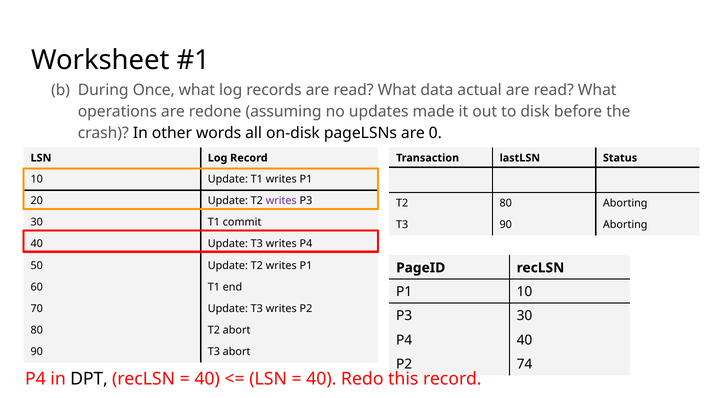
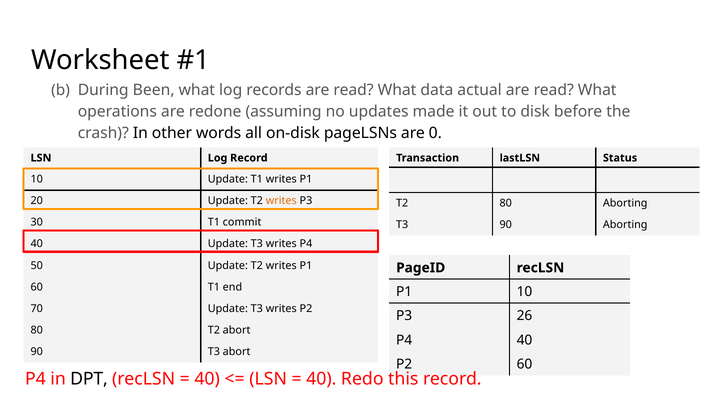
Once: Once -> Been
writes at (281, 201) colour: purple -> orange
30 at (525, 316): 30 -> 26
P2 74: 74 -> 60
